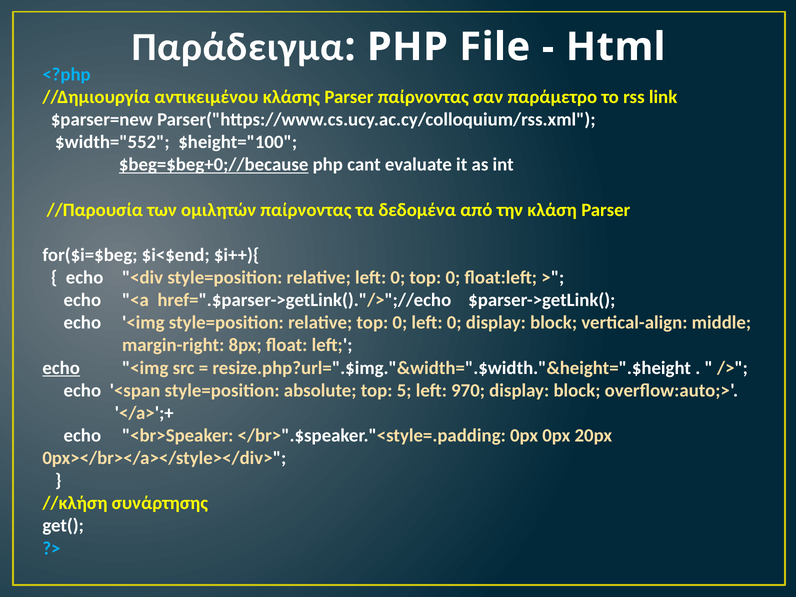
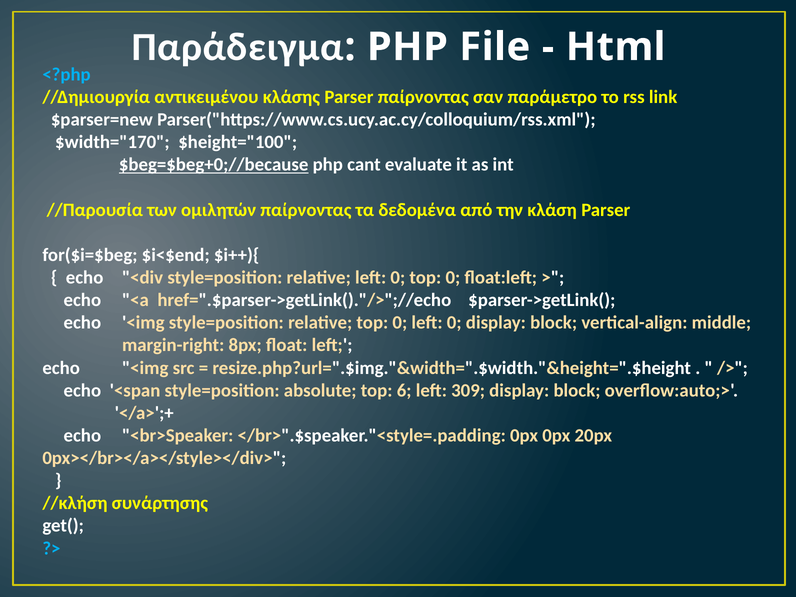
$width="552: $width="552 -> $width="170
echo at (61, 368) underline: present -> none
5: 5 -> 6
970: 970 -> 309
